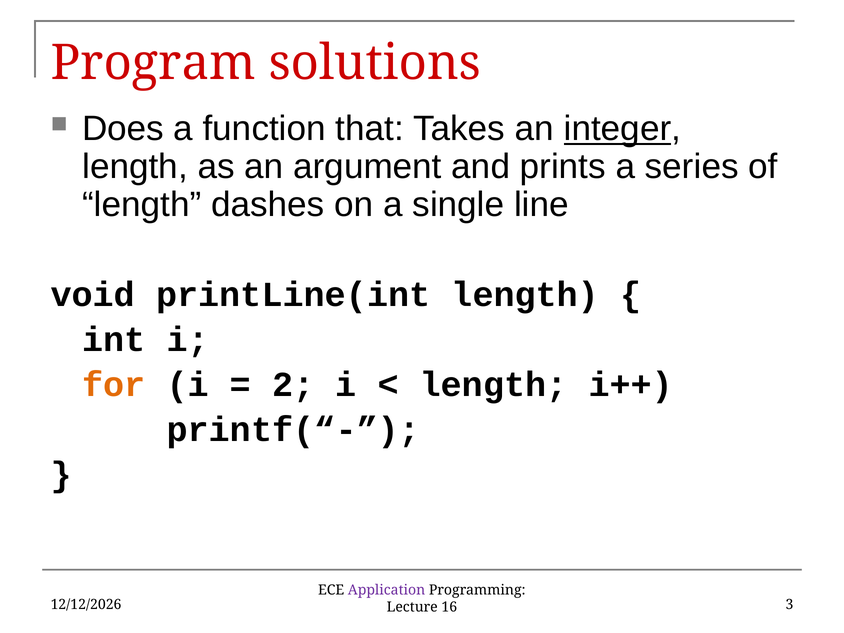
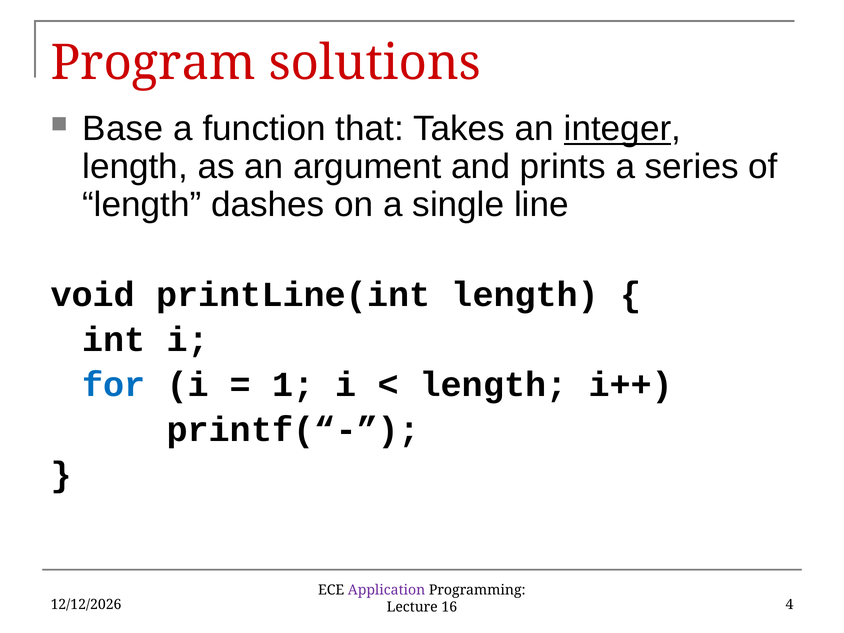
Does: Does -> Base
for colour: orange -> blue
2: 2 -> 1
3: 3 -> 4
